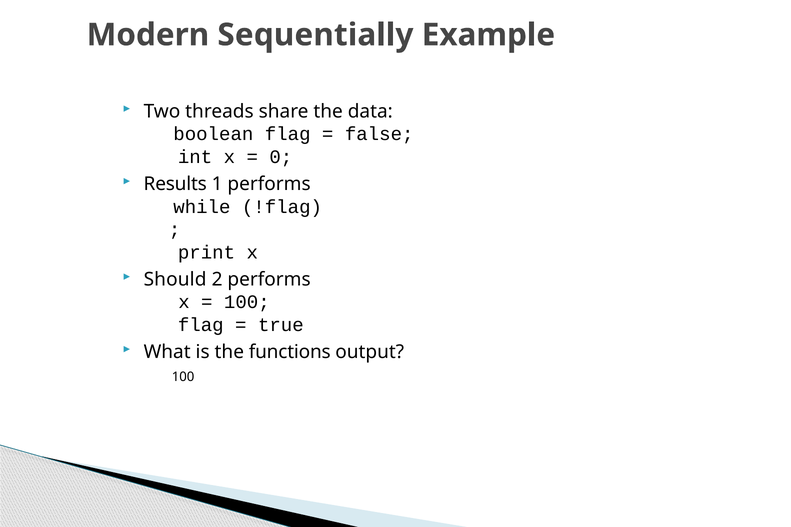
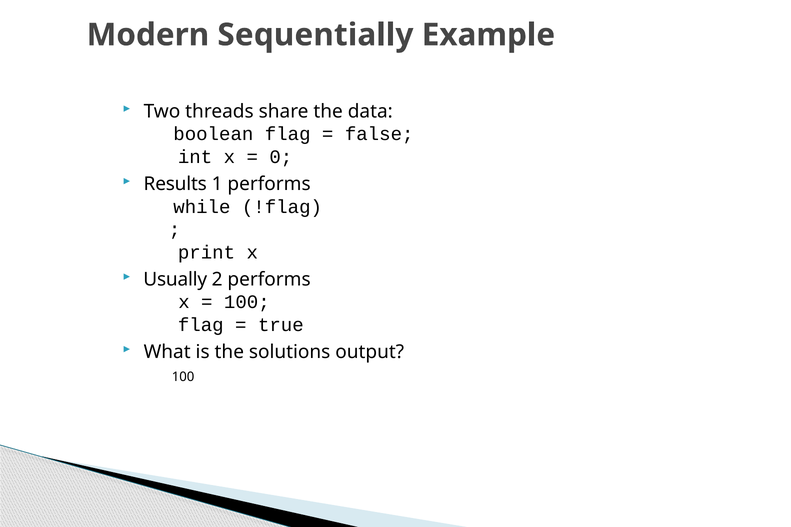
Should: Should -> Usually
functions: functions -> solutions
